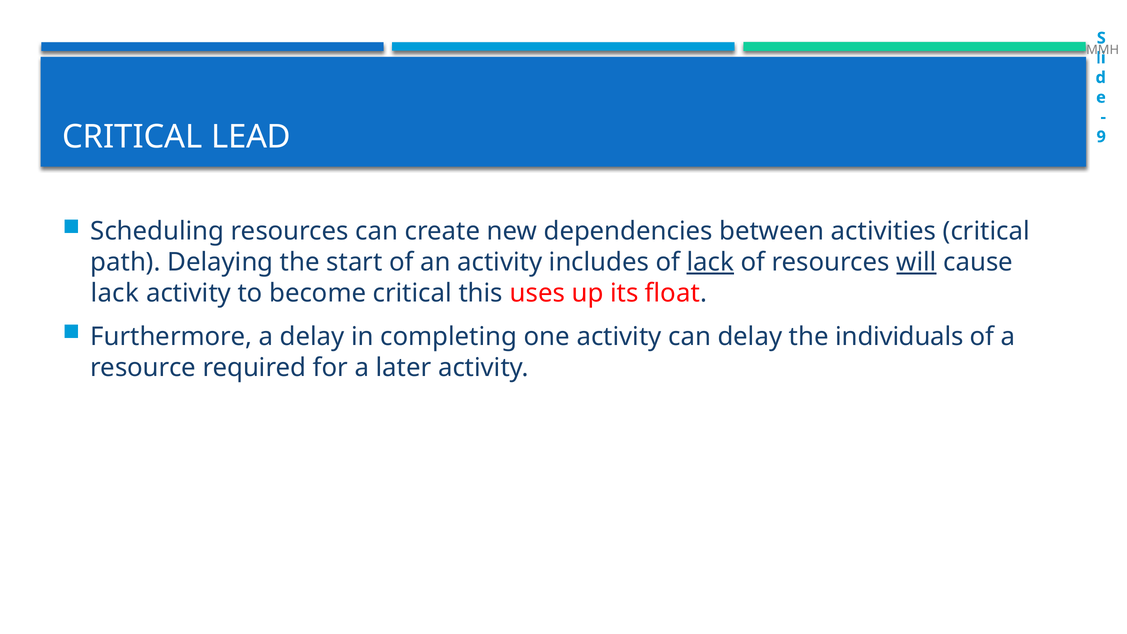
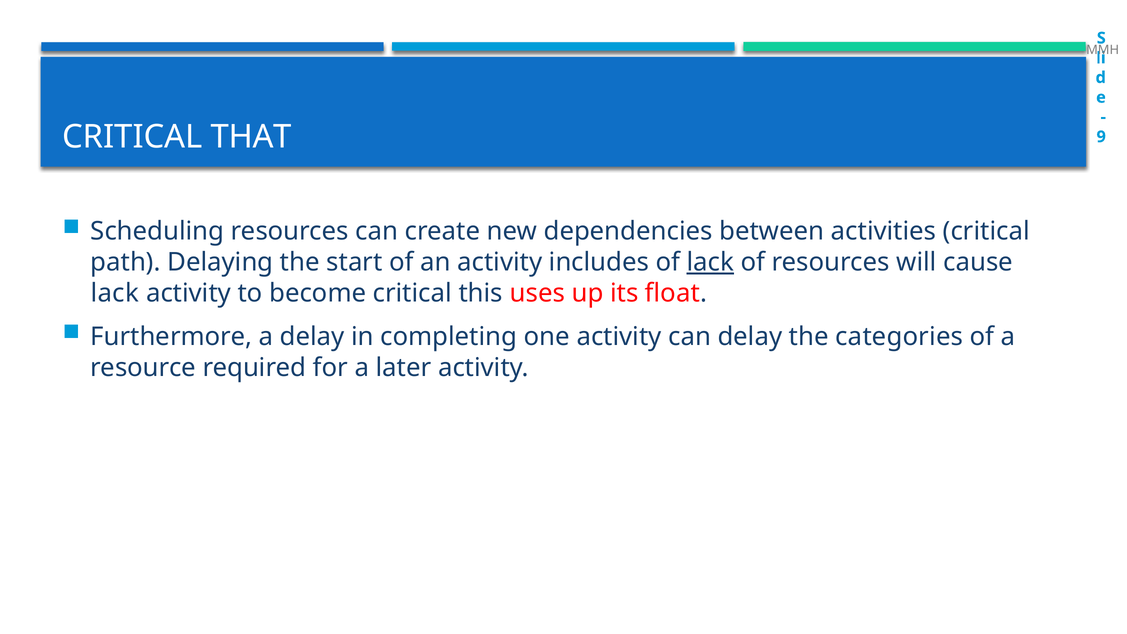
LEAD: LEAD -> THAT
will underline: present -> none
individuals: individuals -> categories
